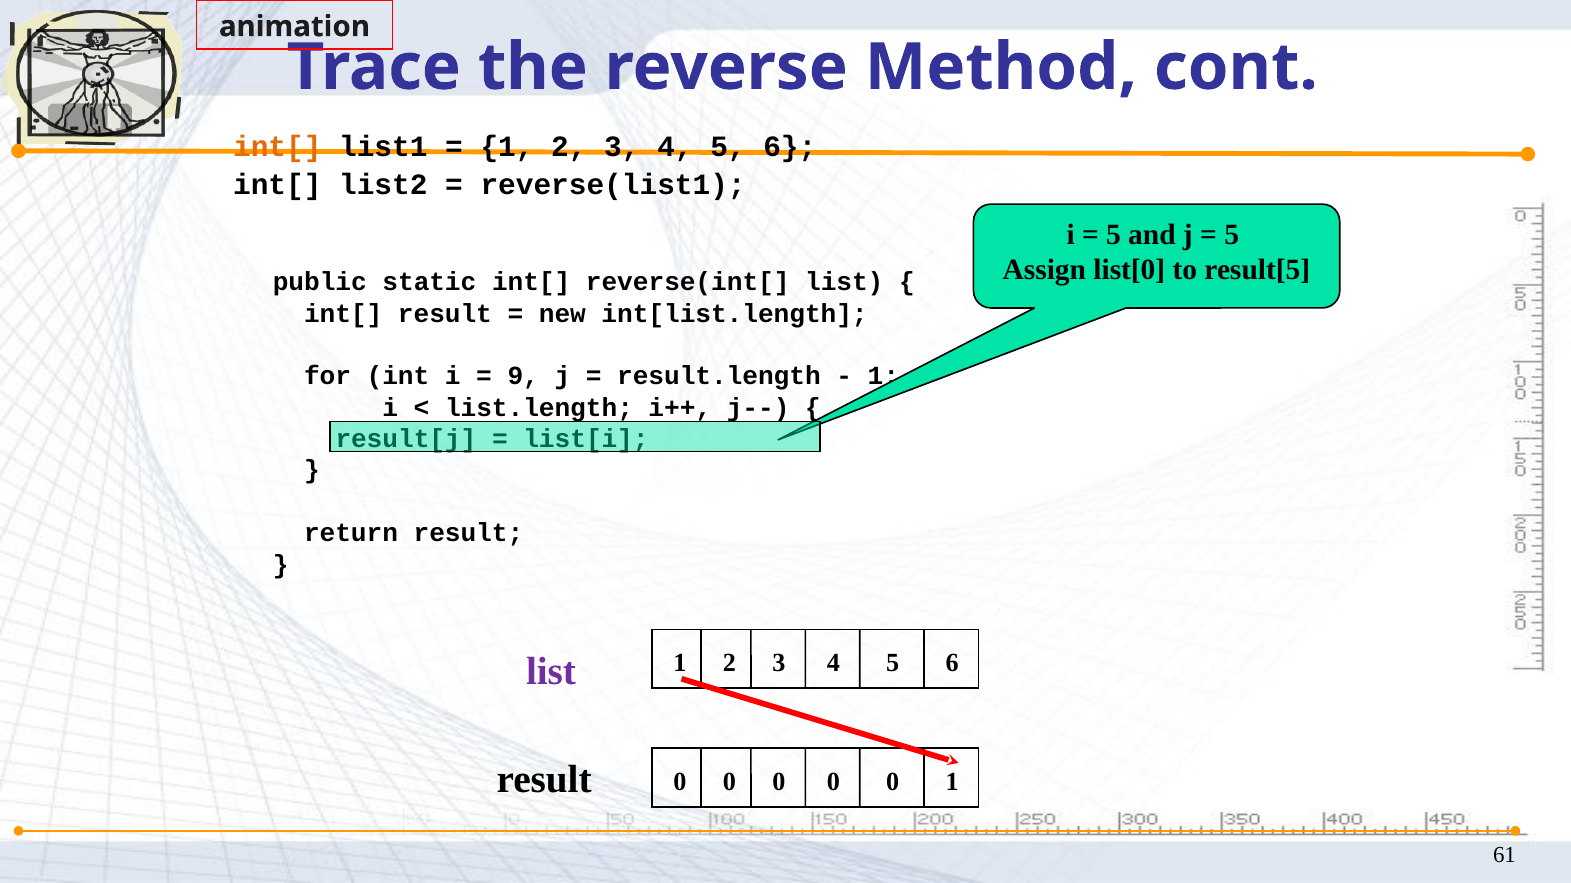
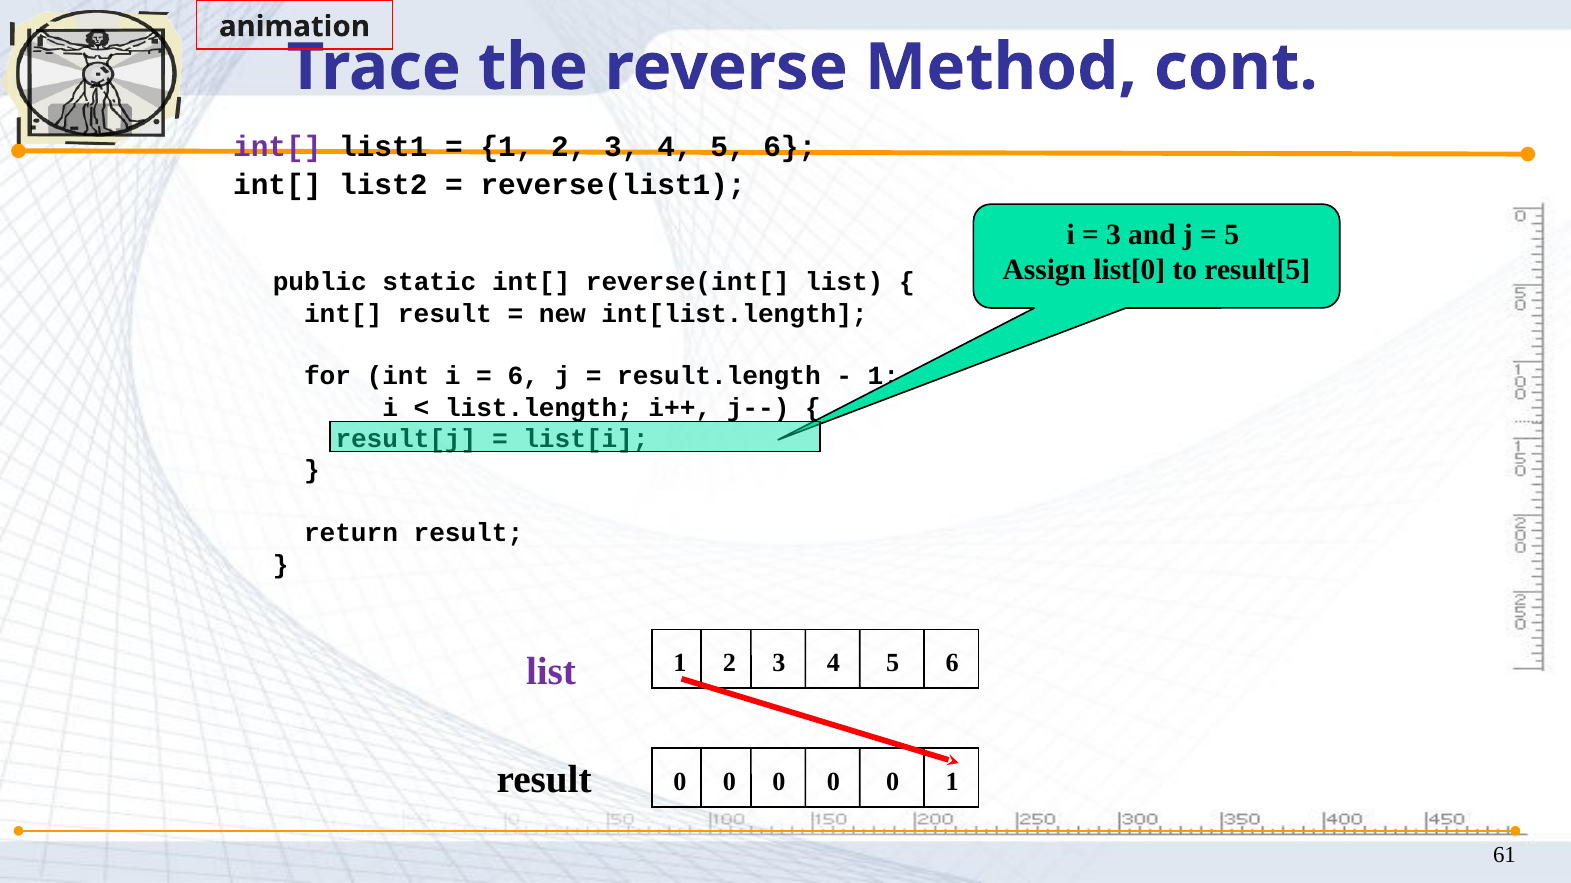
int[ at (277, 147) colour: orange -> purple
5 at (1114, 235): 5 -> 3
9 at (523, 376): 9 -> 6
